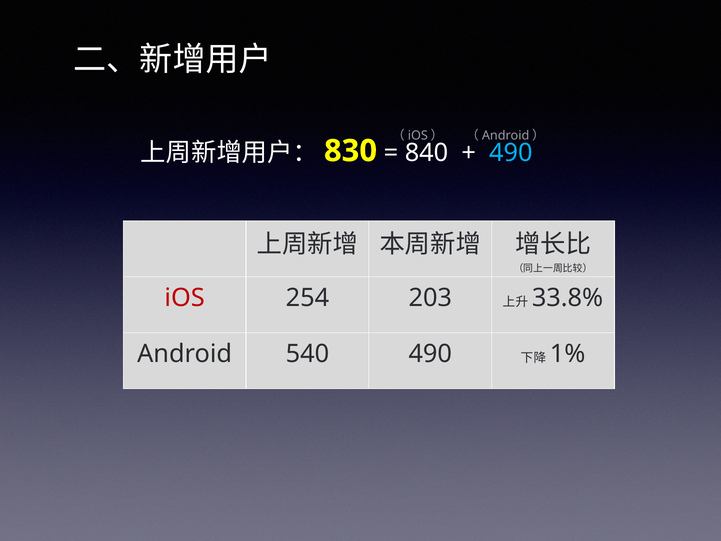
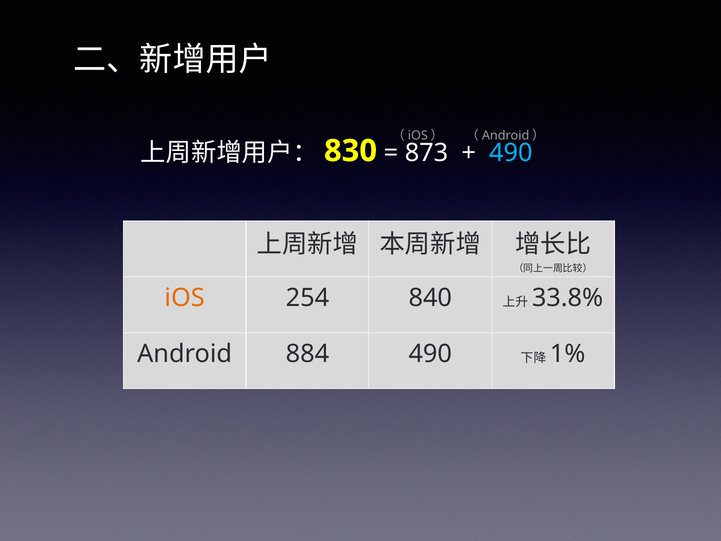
840: 840 -> 873
iOS colour: red -> orange
203: 203 -> 840
540: 540 -> 884
